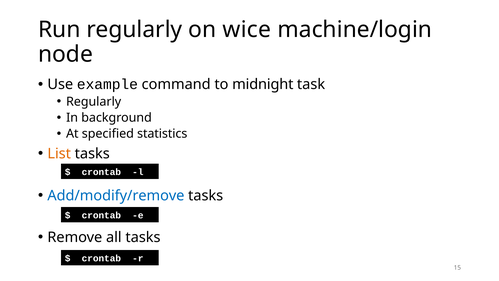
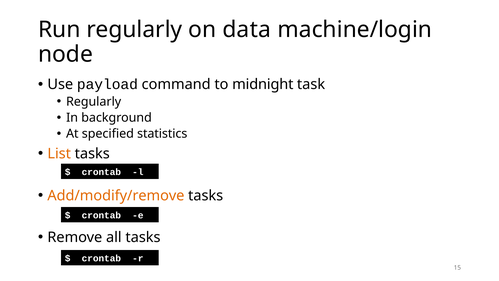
wice: wice -> data
example: example -> payload
Add/modify/remove colour: blue -> orange
